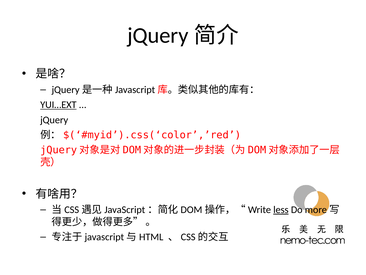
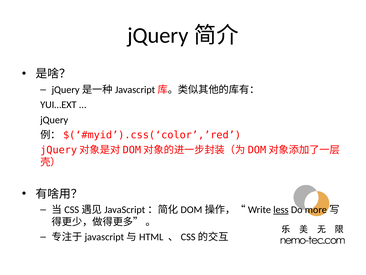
YUI…EXT underline: present -> none
